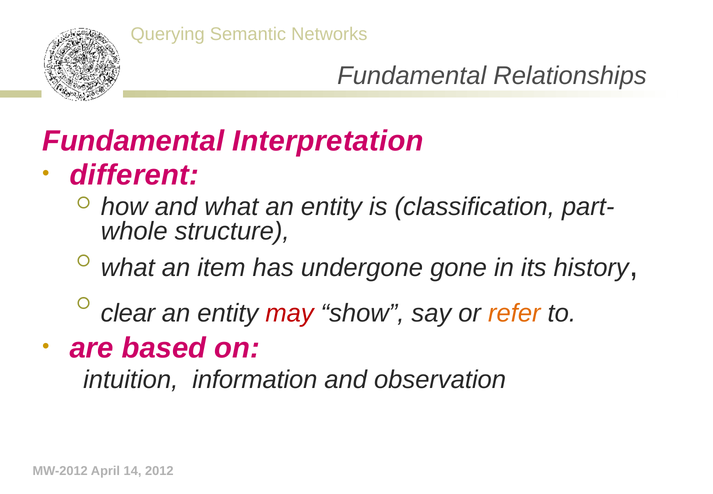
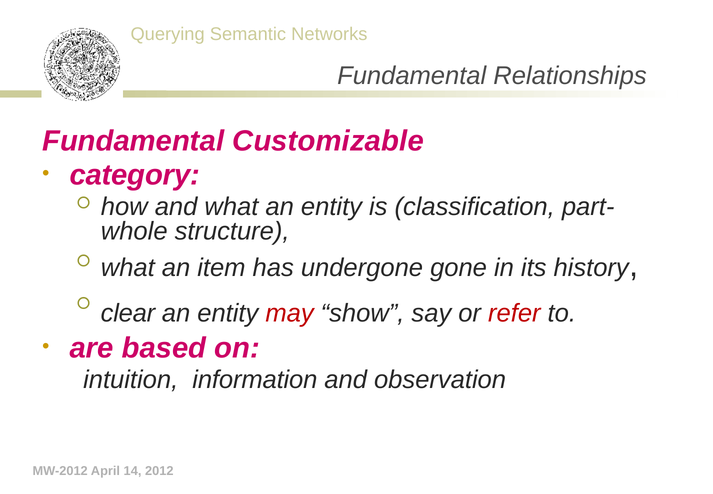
Interpretation: Interpretation -> Customizable
different: different -> category
refer colour: orange -> red
